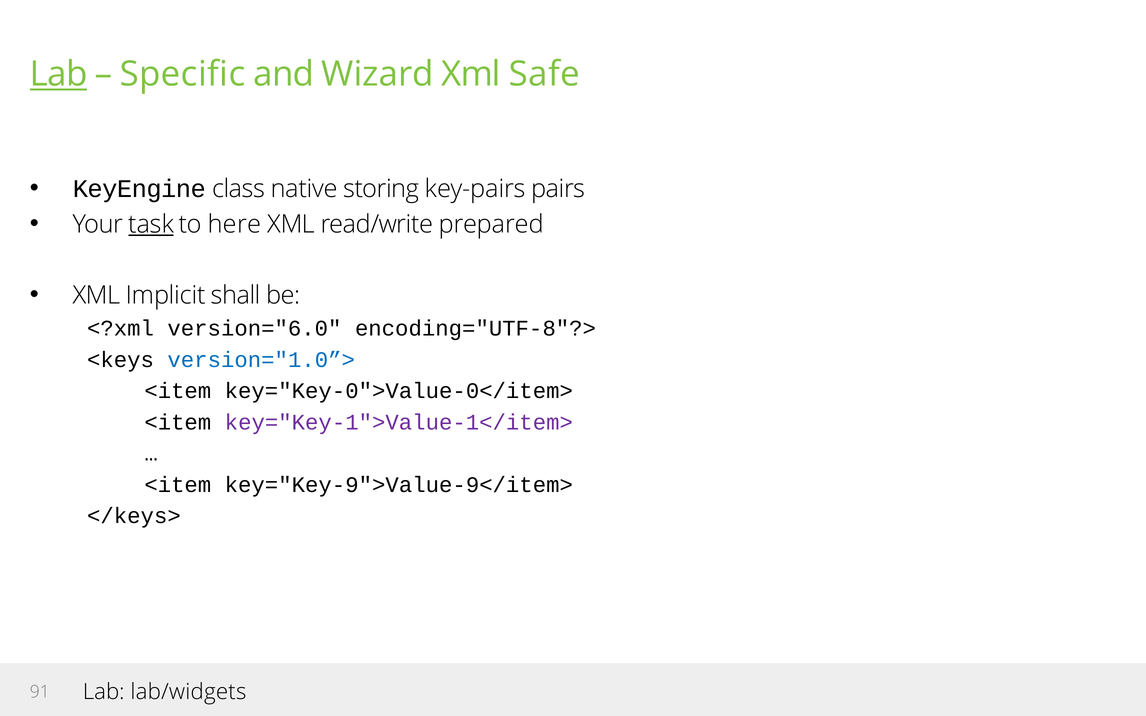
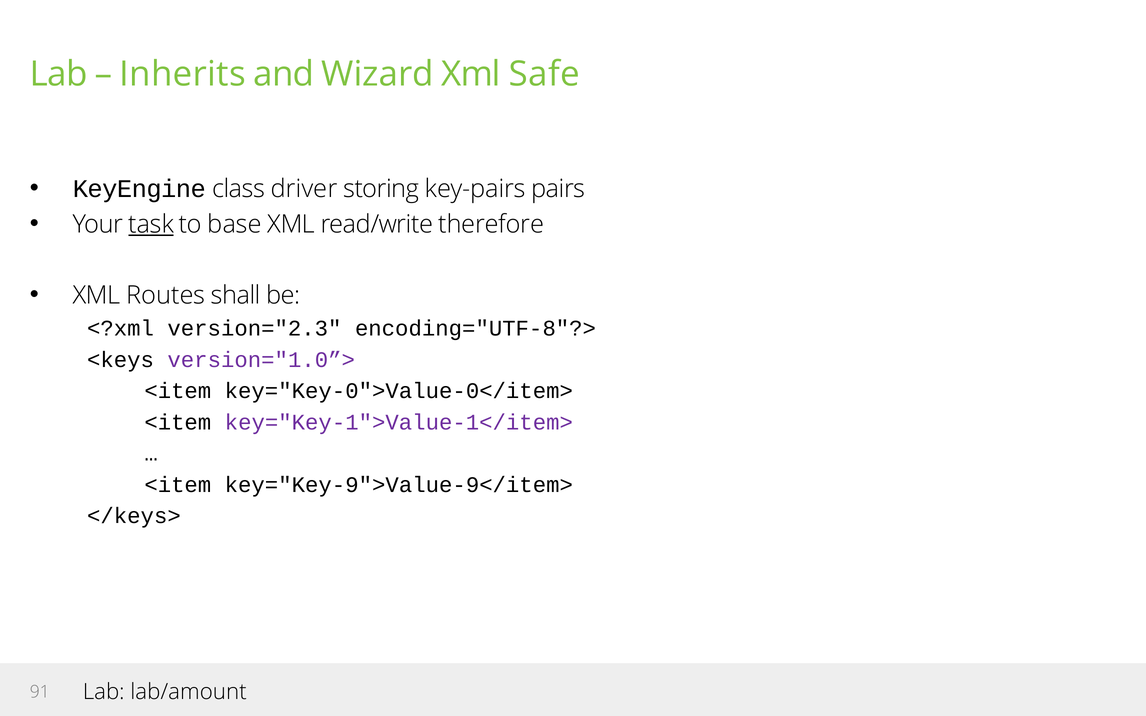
Lab at (59, 74) underline: present -> none
Specific: Specific -> Inherits
native: native -> driver
here: here -> base
prepared: prepared -> therefore
Implicit: Implicit -> Routes
version="6.0: version="6.0 -> version="2.3
version="1.0”> colour: blue -> purple
lab/widgets: lab/widgets -> lab/amount
